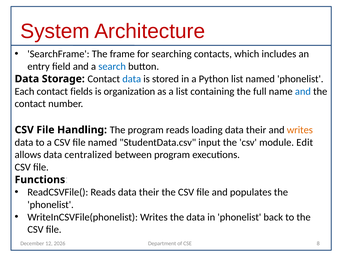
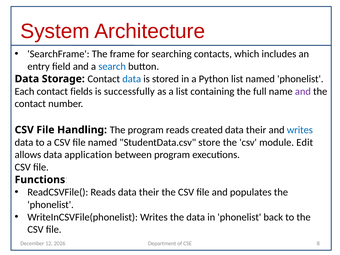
organization: organization -> successfully
and at (303, 91) colour: blue -> purple
loading: loading -> created
writes at (300, 130) colour: orange -> blue
input: input -> store
centralized: centralized -> application
